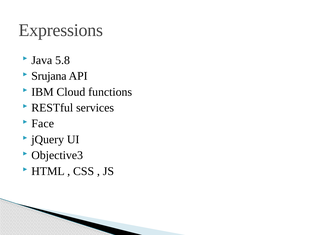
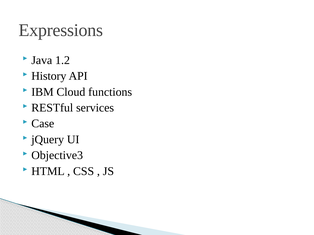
5.8: 5.8 -> 1.2
Srujana: Srujana -> History
Face: Face -> Case
